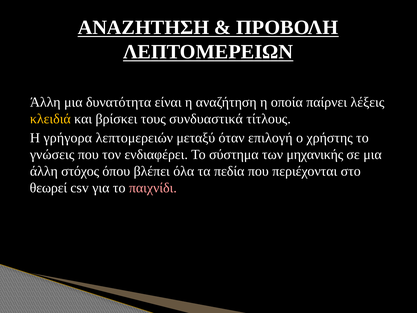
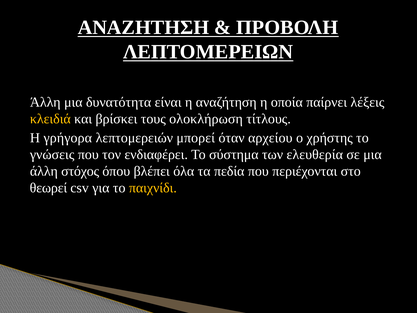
συνδυαστικά: συνδυαστικά -> ολοκλήρωση
μεταξύ: μεταξύ -> μπορεί
επιλογή: επιλογή -> αρχείου
μηχανικής: μηχανικής -> ελευθερία
παιχνίδι colour: pink -> yellow
